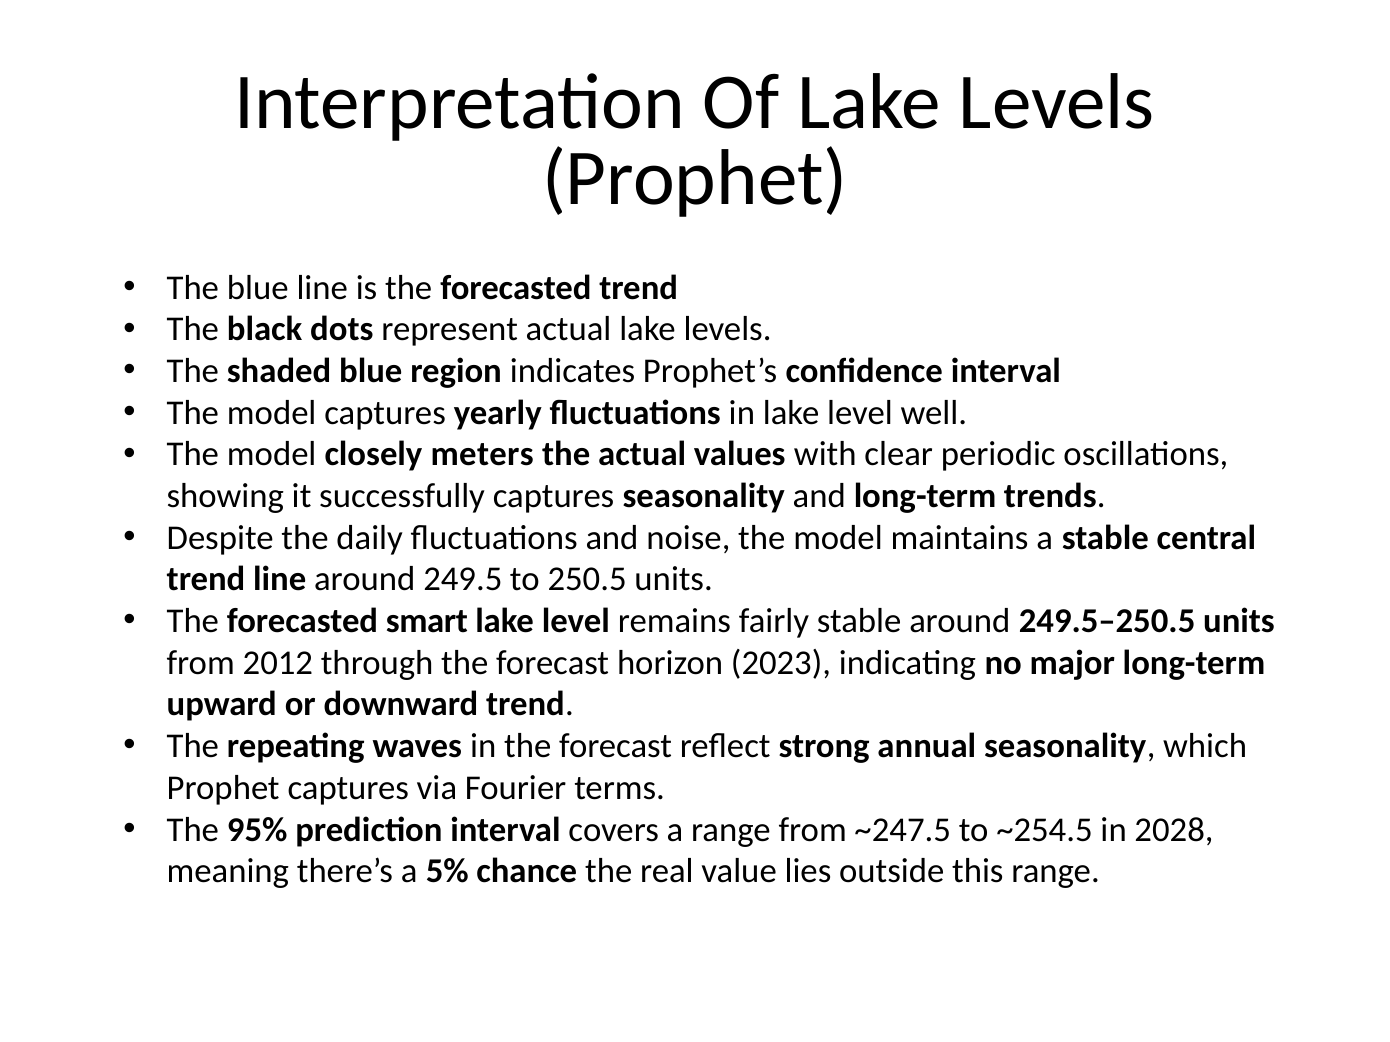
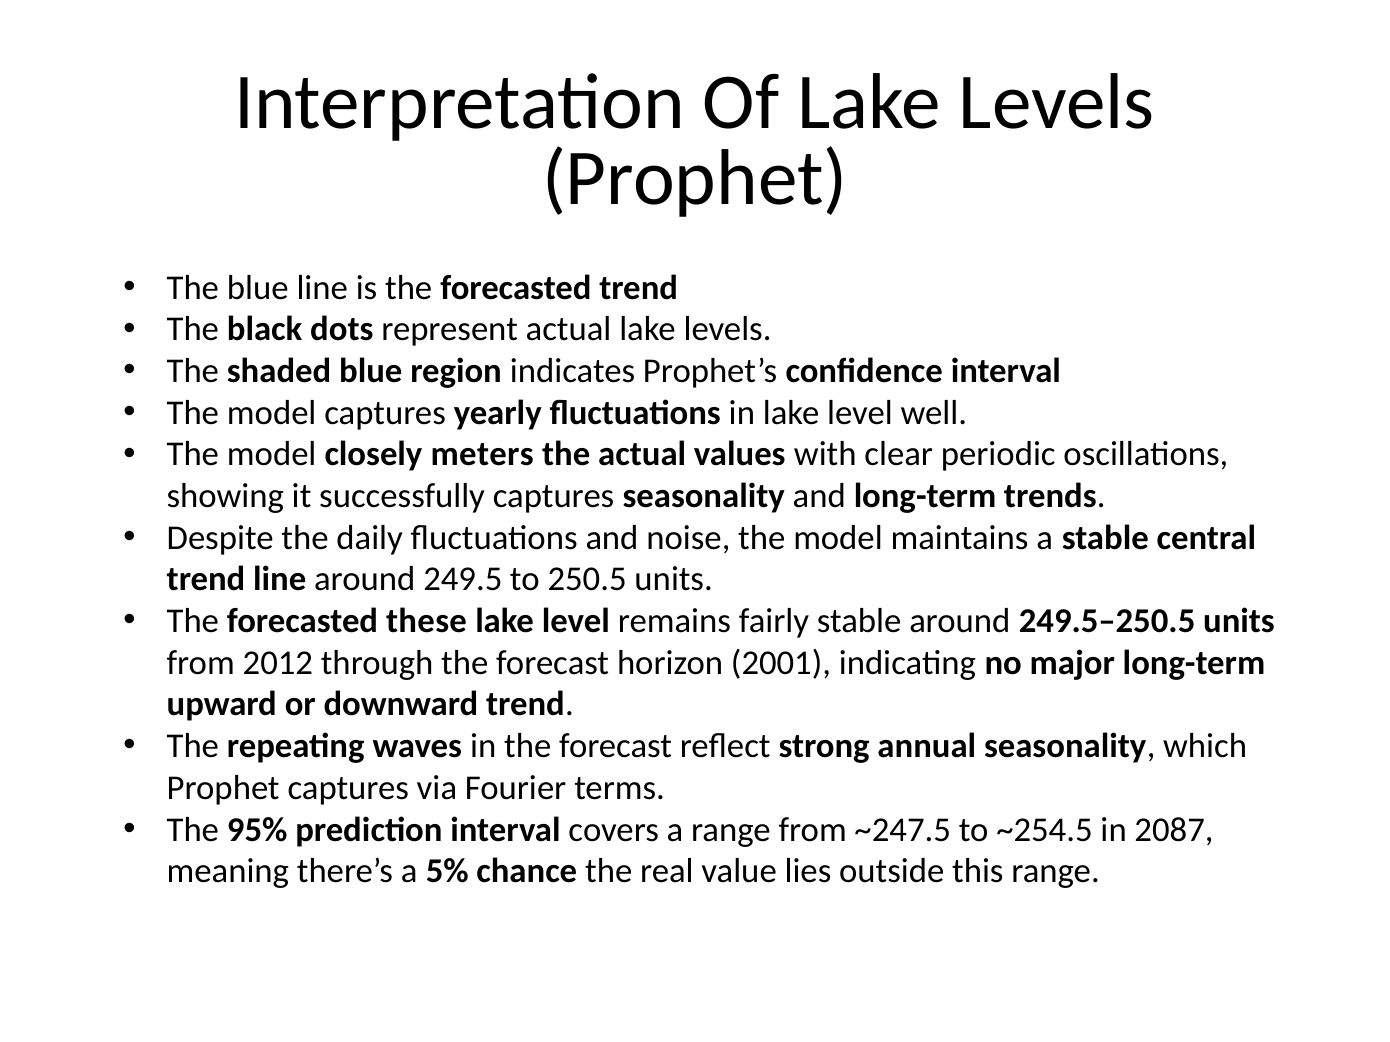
smart: smart -> these
2023: 2023 -> 2001
2028: 2028 -> 2087
